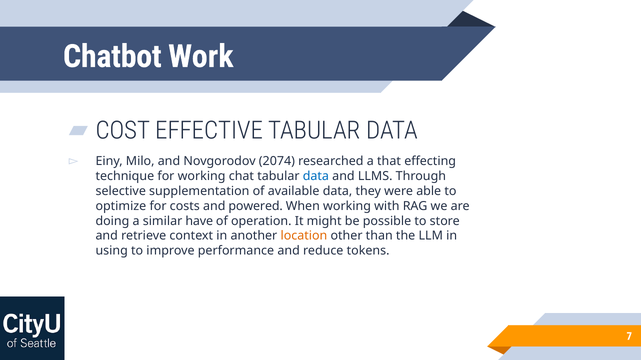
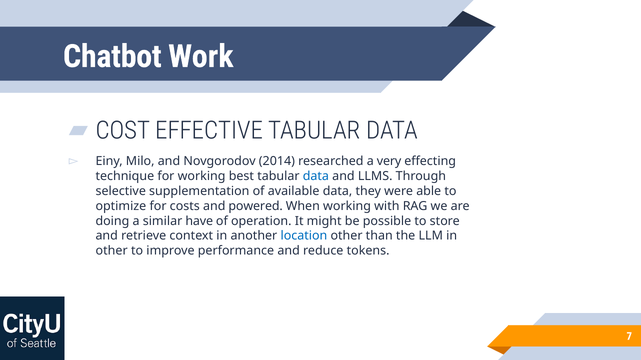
2074: 2074 -> 2014
that: that -> very
chat: chat -> best
location colour: orange -> blue
using at (112, 251): using -> other
